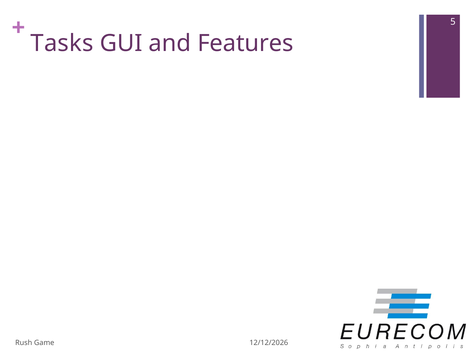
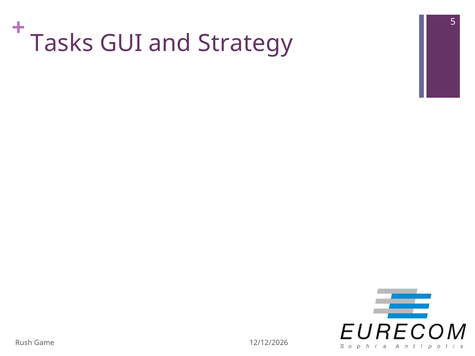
Features: Features -> Strategy
